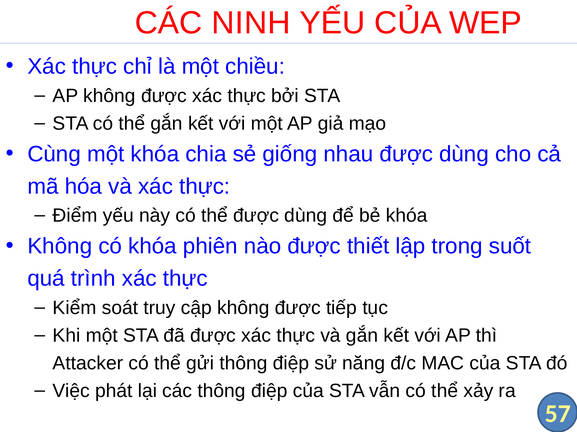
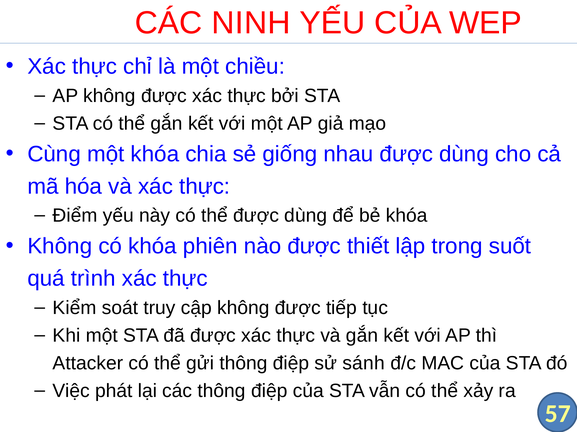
năng: năng -> sánh
